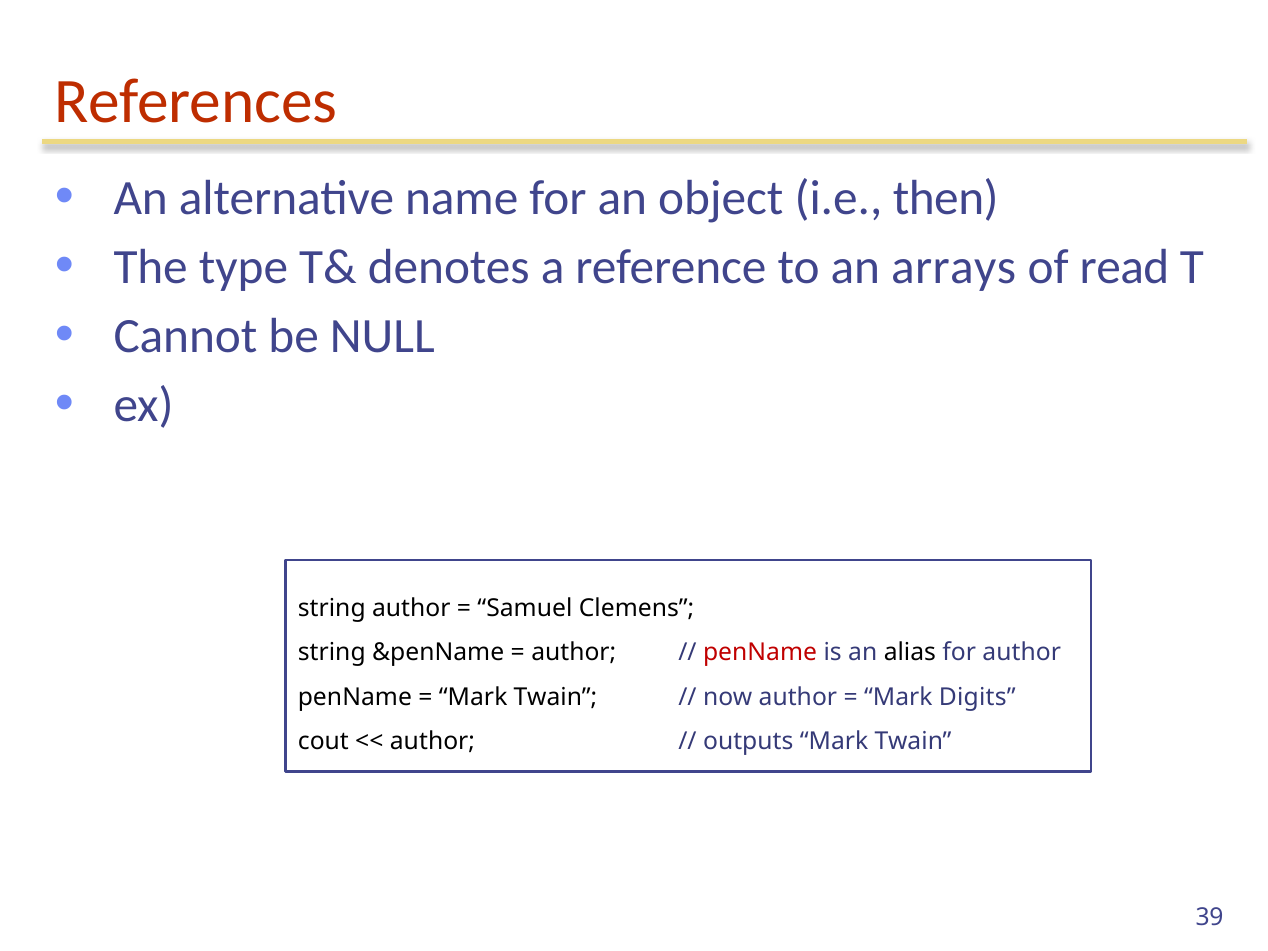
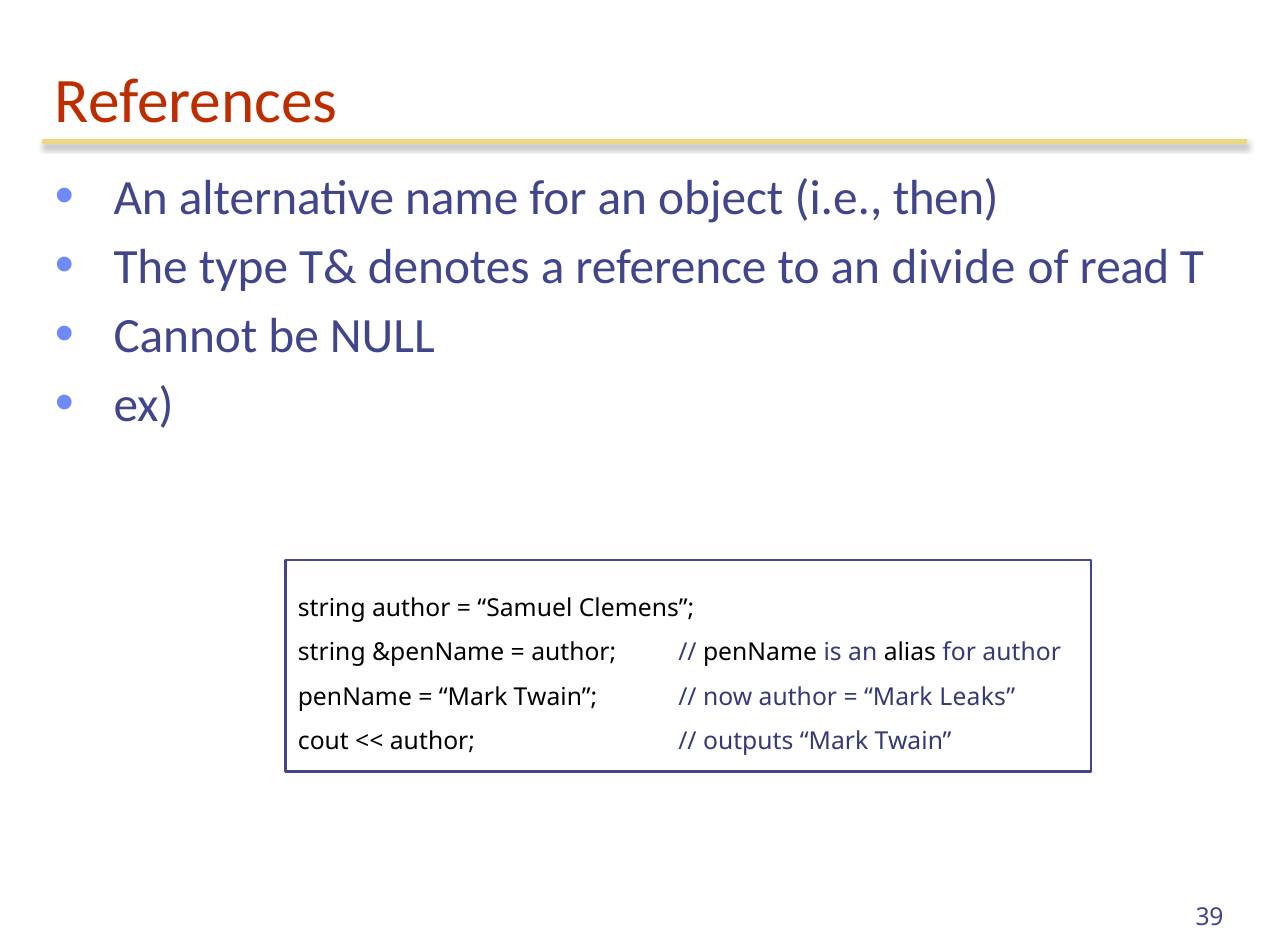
arrays: arrays -> divide
penName at (760, 653) colour: red -> black
Digits: Digits -> Leaks
